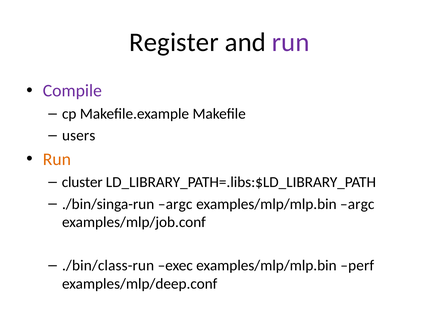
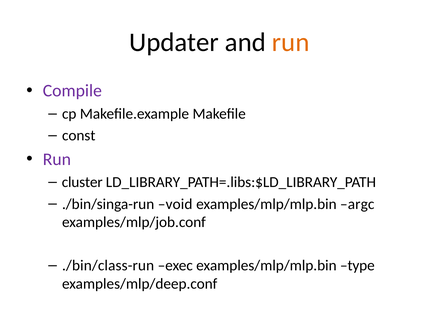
Register: Register -> Updater
run at (291, 42) colour: purple -> orange
users: users -> const
Run at (57, 159) colour: orange -> purple
./bin/singa-run argc: argc -> void
perf: perf -> type
